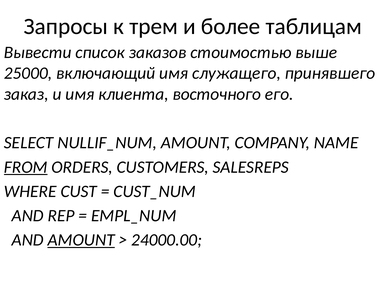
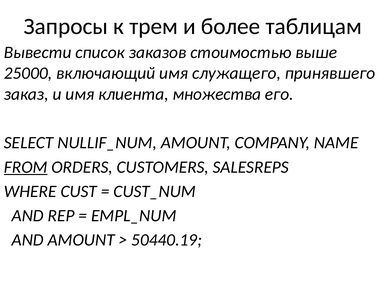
восточного: восточного -> множества
AMOUNT at (81, 240) underline: present -> none
24000.00: 24000.00 -> 50440.19
